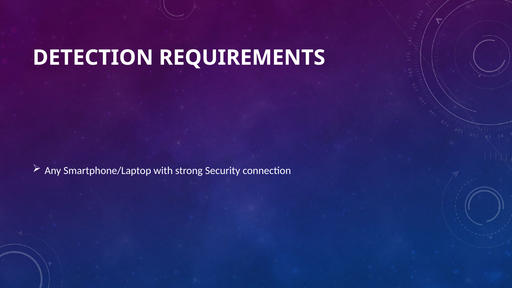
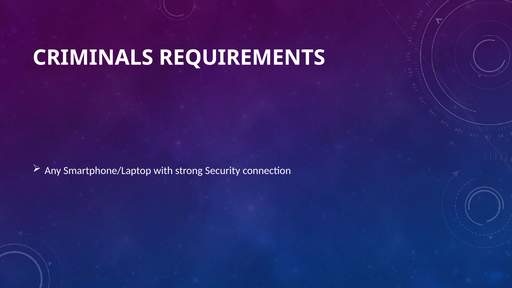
DETECTION: DETECTION -> CRIMINALS
